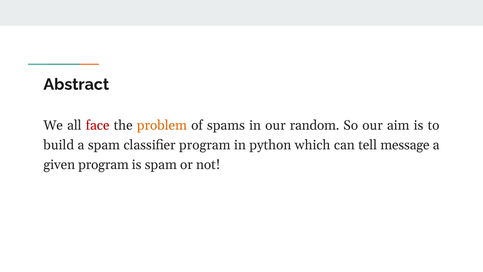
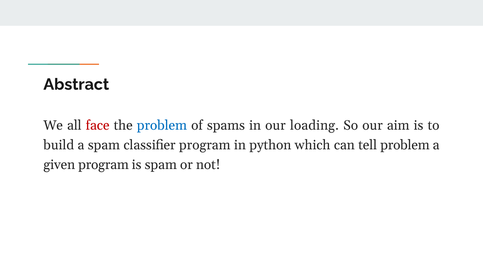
problem at (162, 125) colour: orange -> blue
random: random -> loading
tell message: message -> problem
